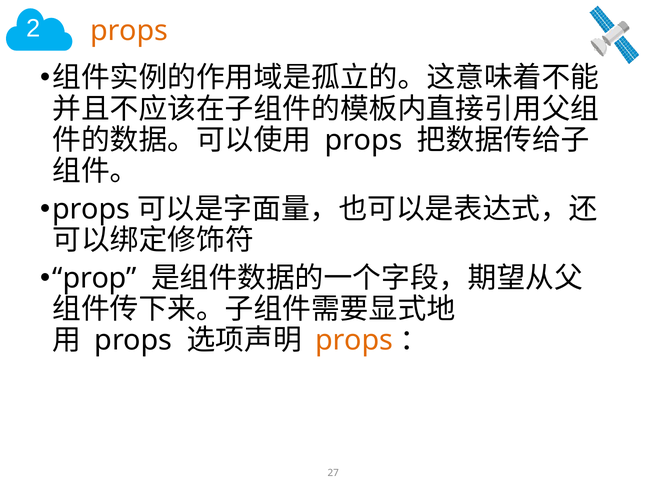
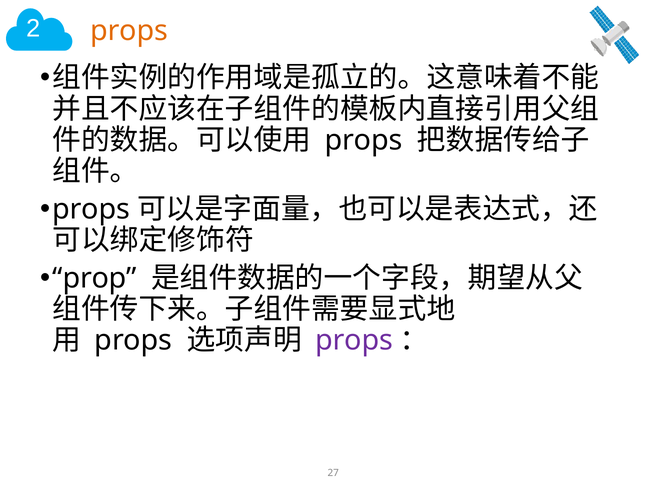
props at (354, 340) colour: orange -> purple
